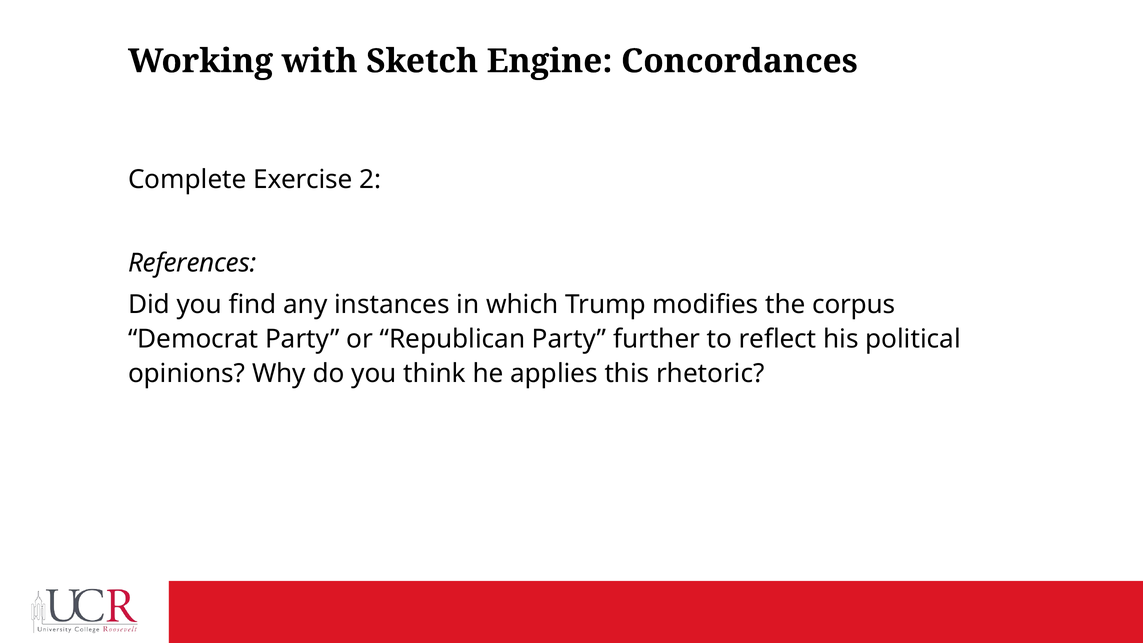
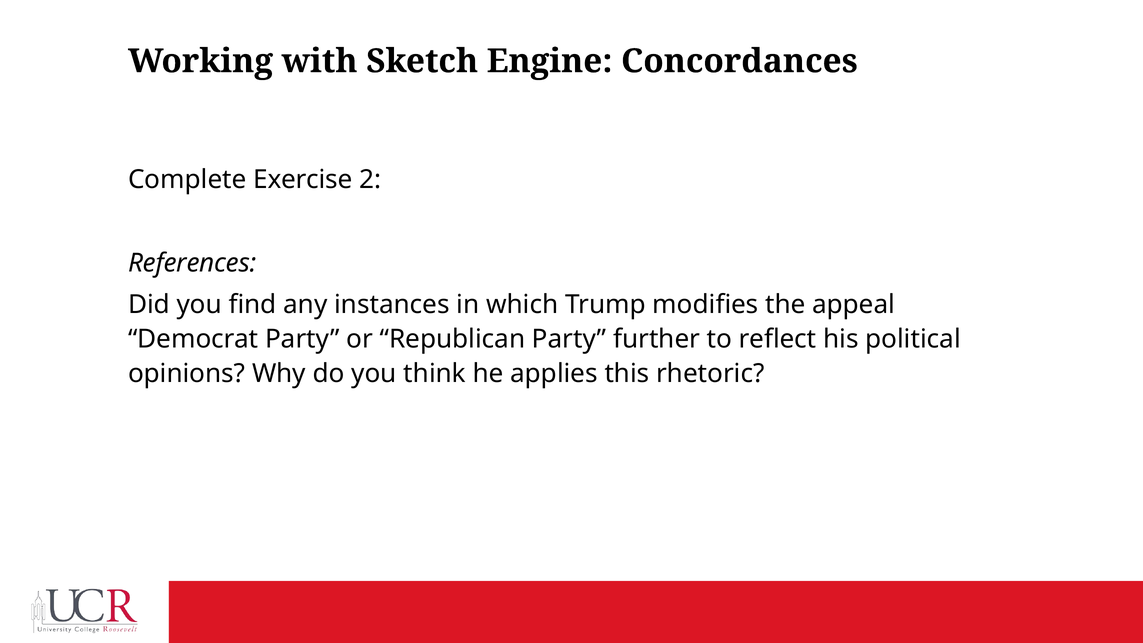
corpus: corpus -> appeal
